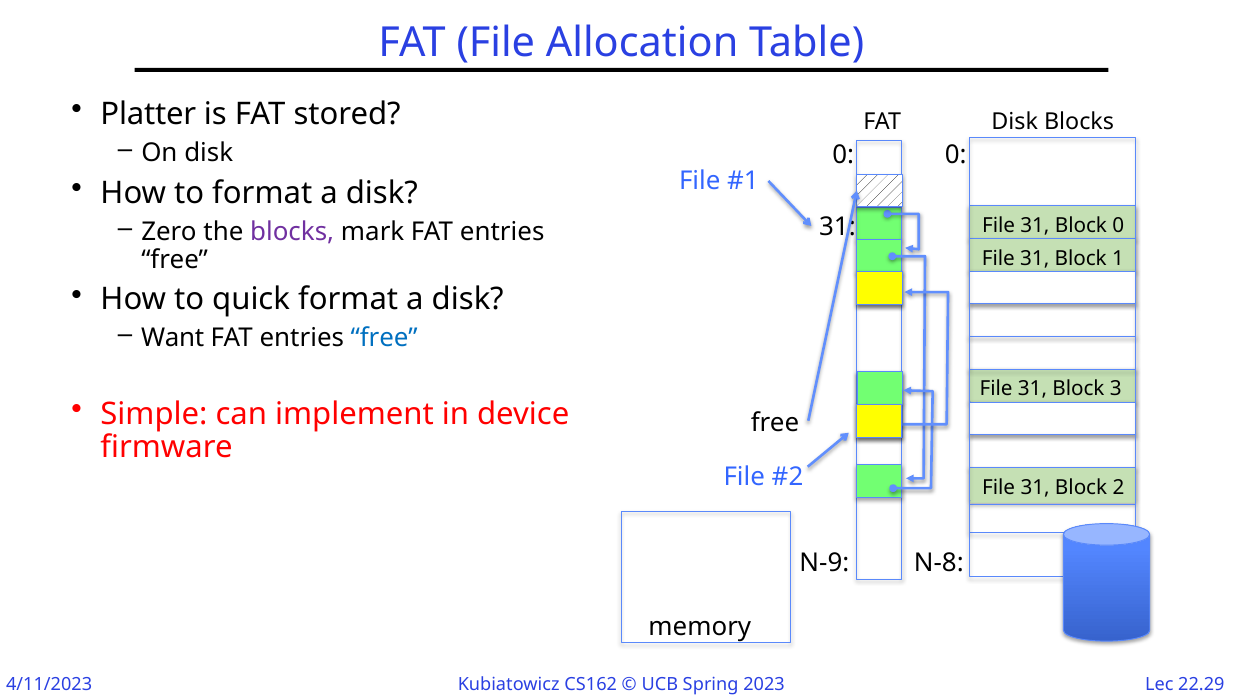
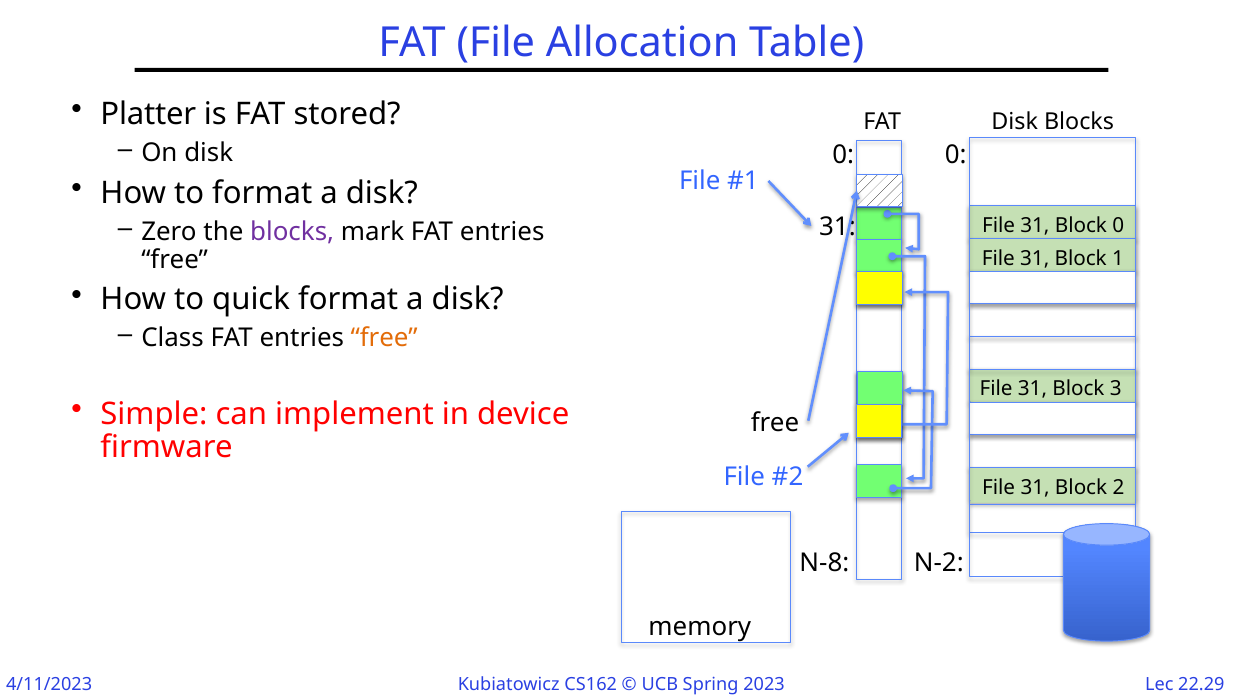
Want: Want -> Class
free at (384, 338) colour: blue -> orange
N-9: N-9 -> N-8
N-8: N-8 -> N-2
